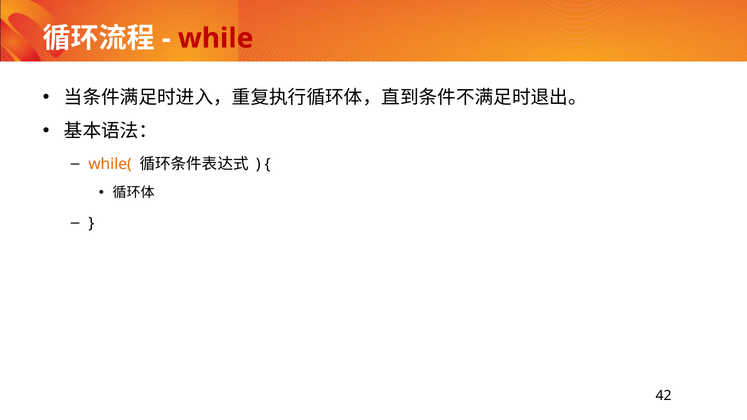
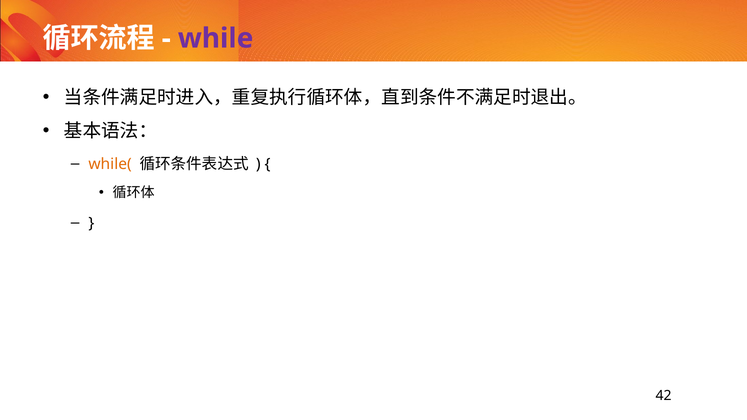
while colour: red -> purple
